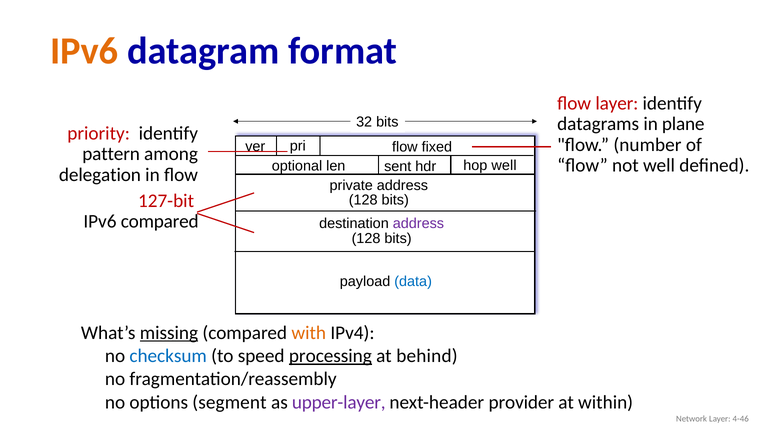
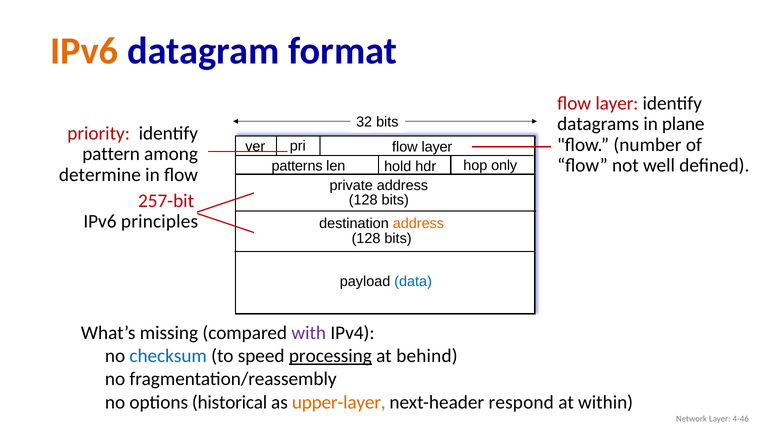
fixed at (437, 147): fixed -> layer
optional: optional -> patterns
sent: sent -> hold
hop well: well -> only
delegation: delegation -> determine
127-bit: 127-bit -> 257-bit
IPv6 compared: compared -> principles
address at (418, 223) colour: purple -> orange
missing underline: present -> none
with colour: orange -> purple
segment: segment -> historical
upper-layer colour: purple -> orange
provider: provider -> respond
